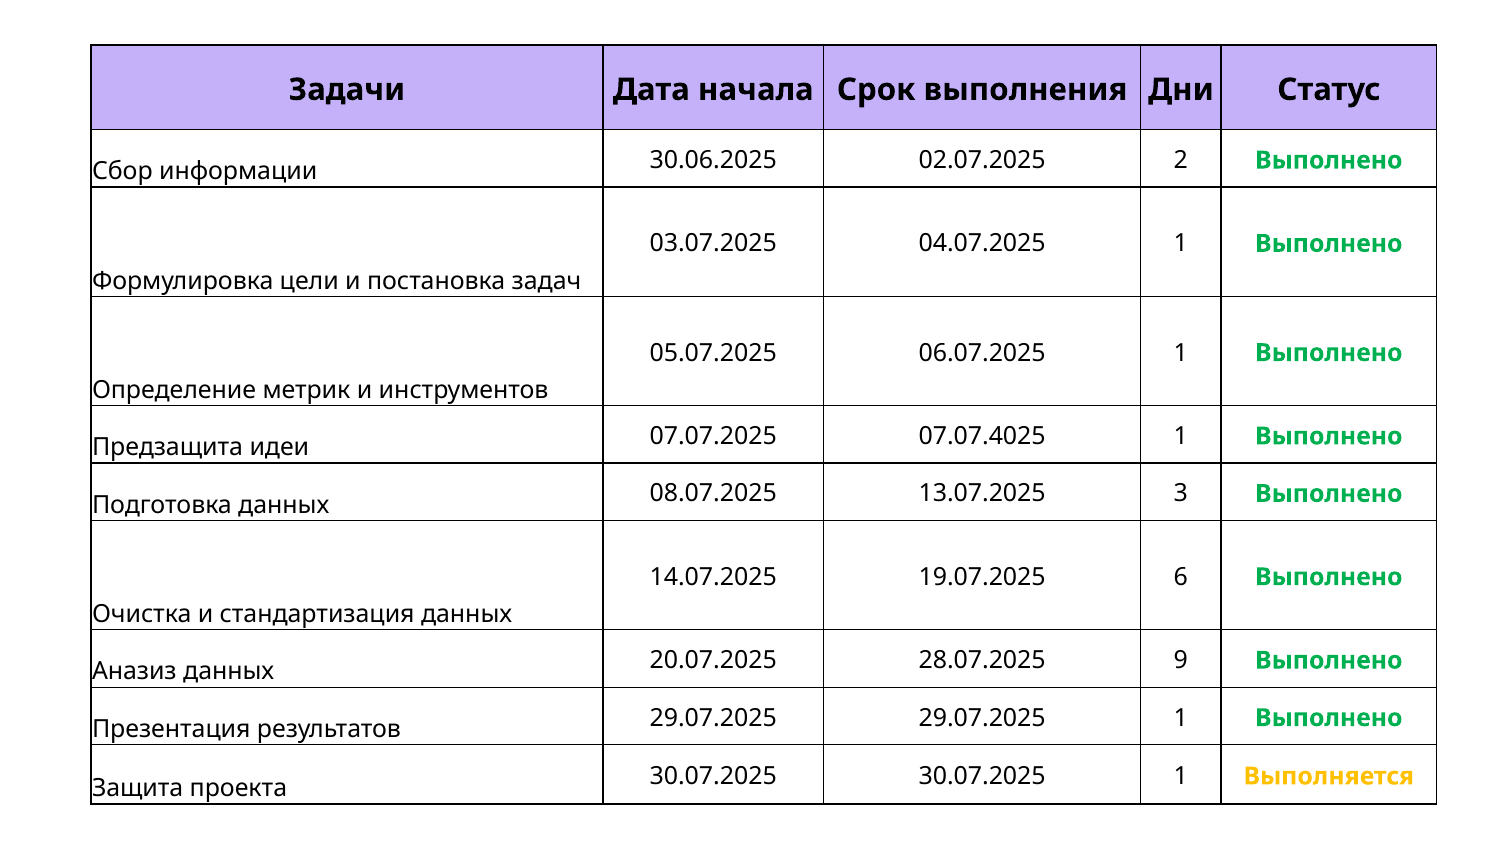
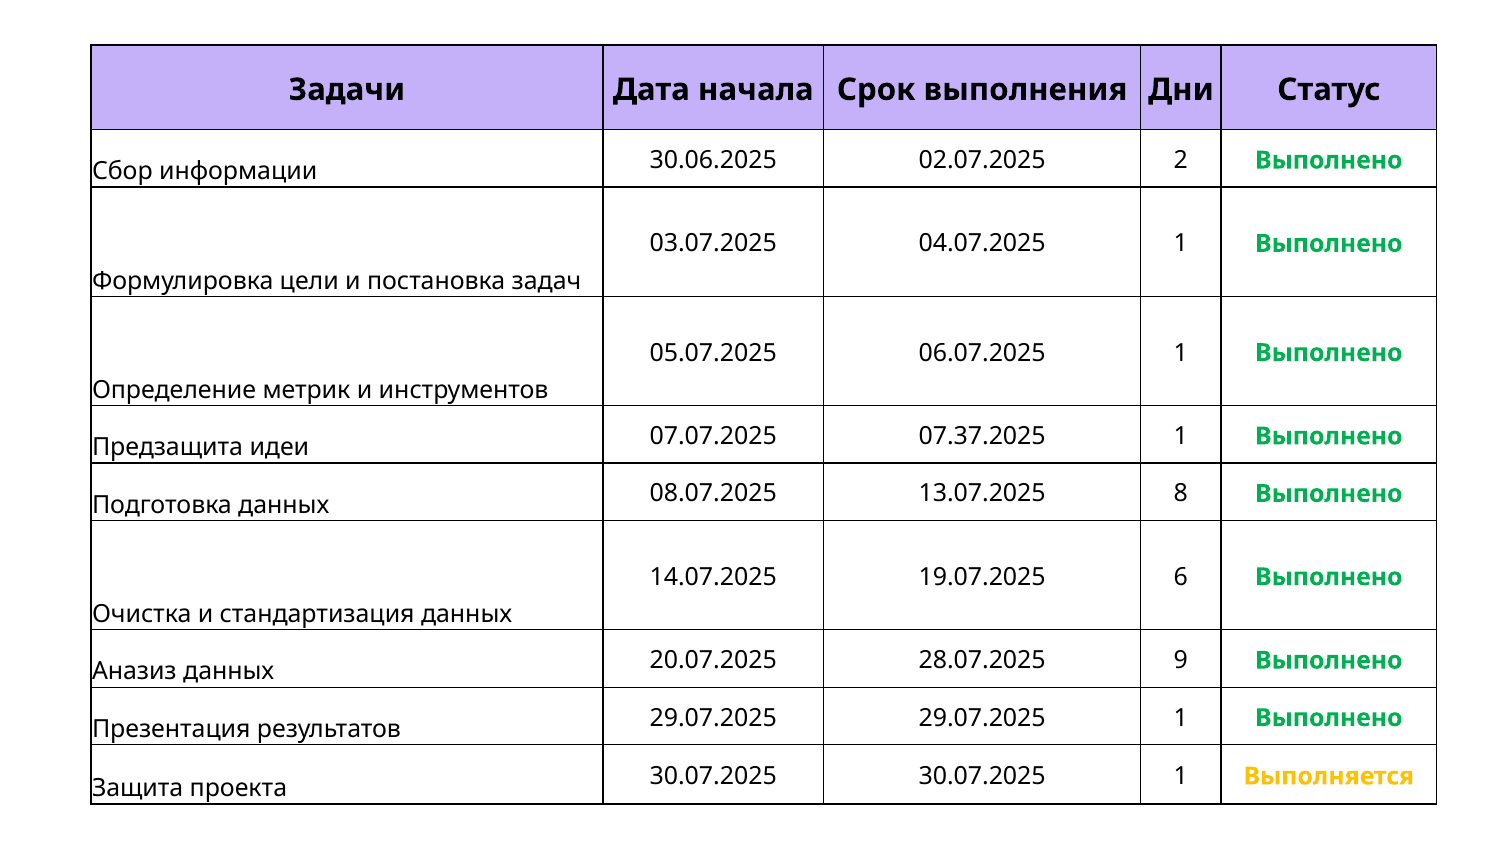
07.07.4025: 07.07.4025 -> 07.37.2025
3: 3 -> 8
